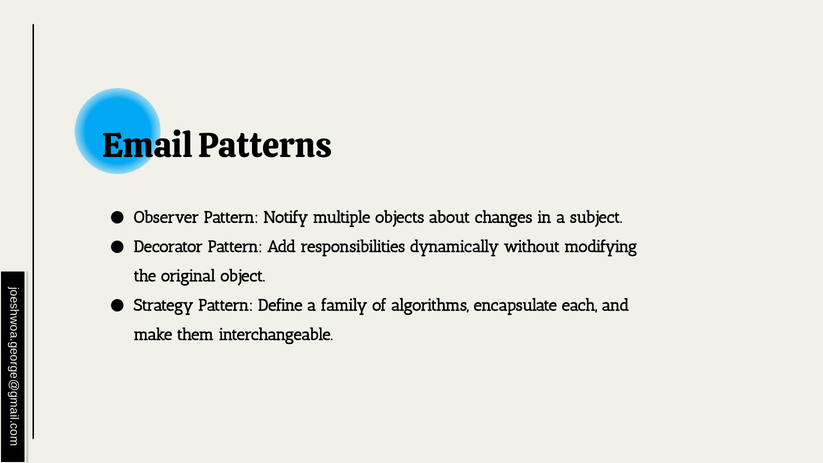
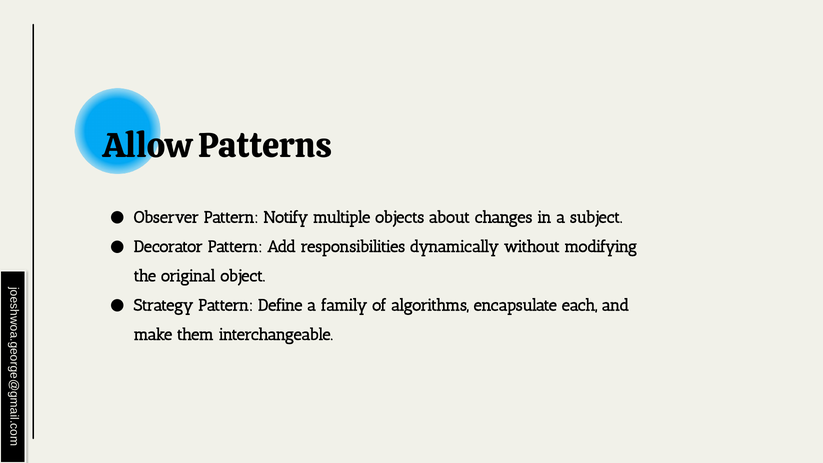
Email: Email -> Allow
